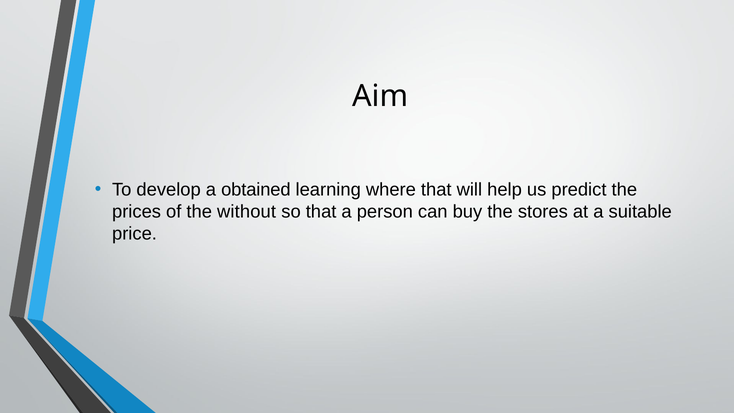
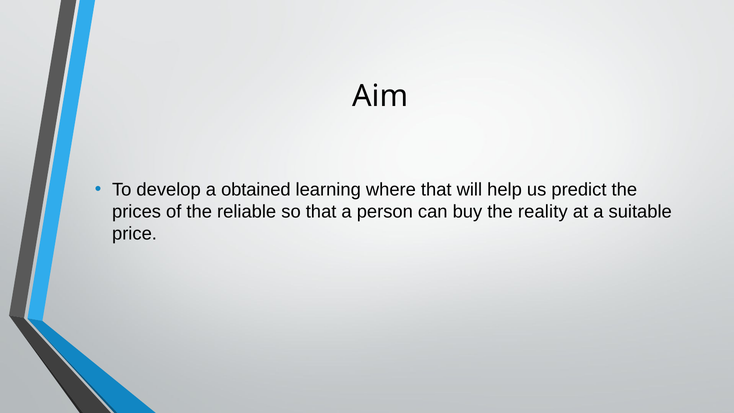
without: without -> reliable
stores: stores -> reality
